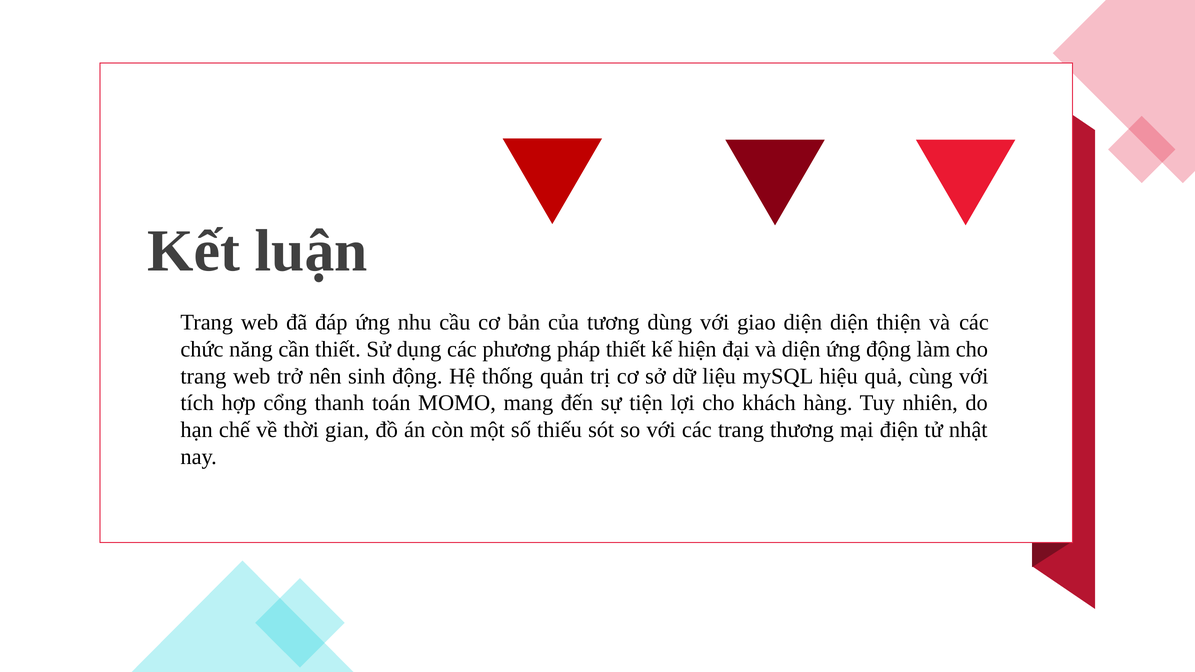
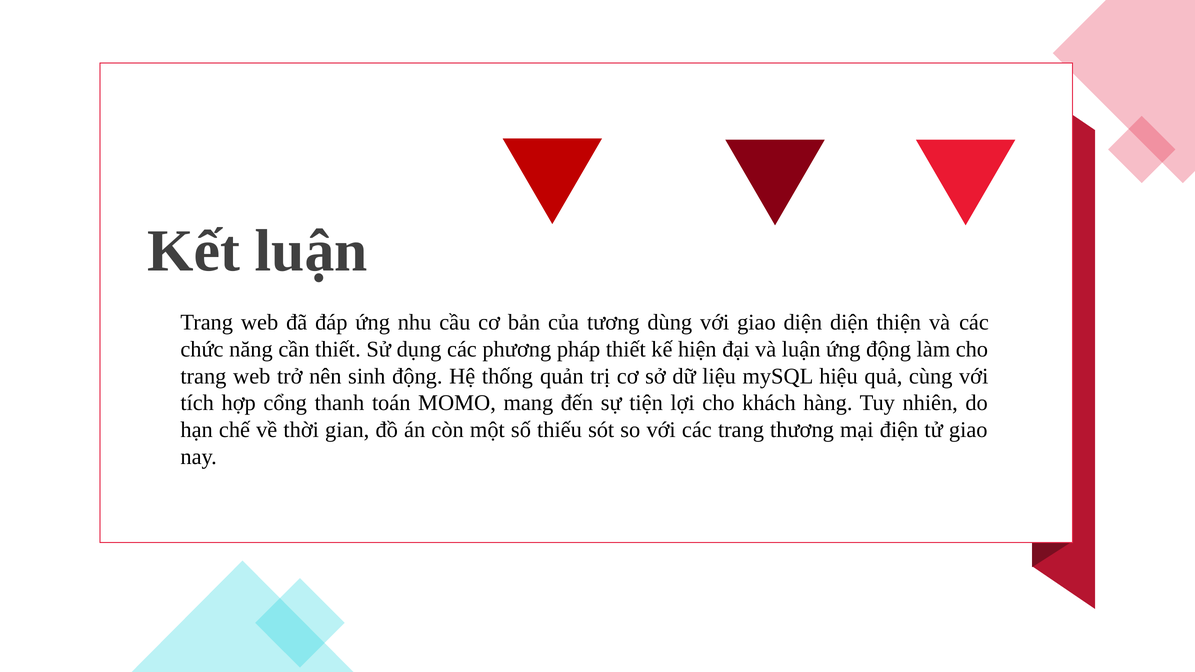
và diện: diện -> luận
tử nhật: nhật -> giao
